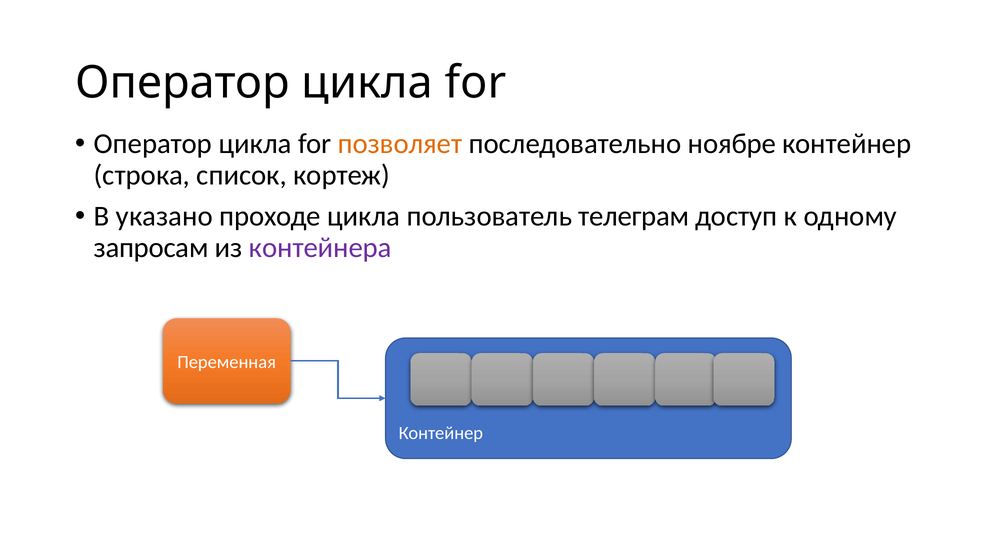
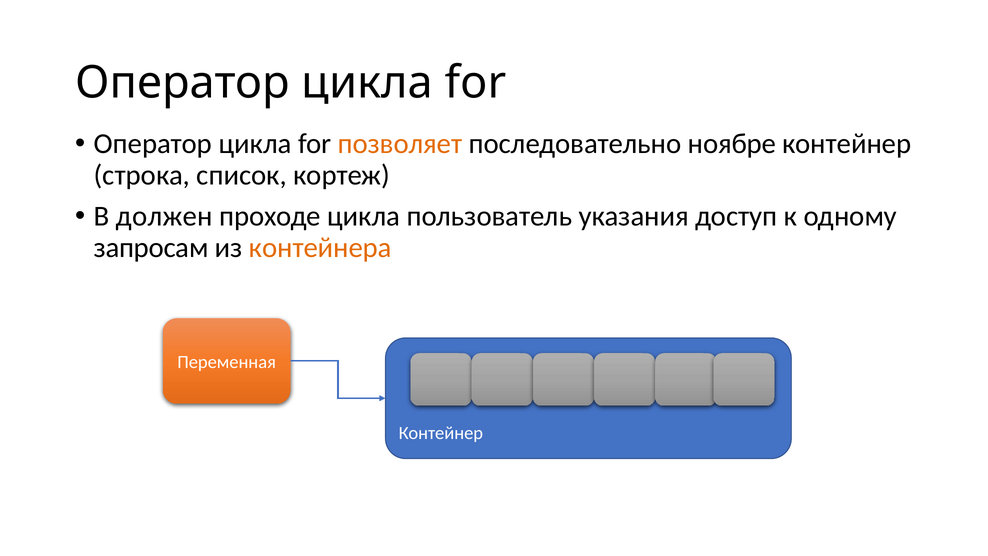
указано: указано -> должен
телеграм: телеграм -> указания
контейнера colour: purple -> orange
